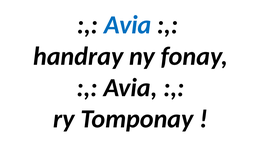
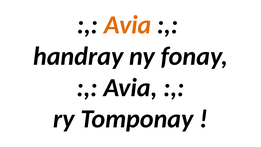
Avia at (128, 25) colour: blue -> orange
